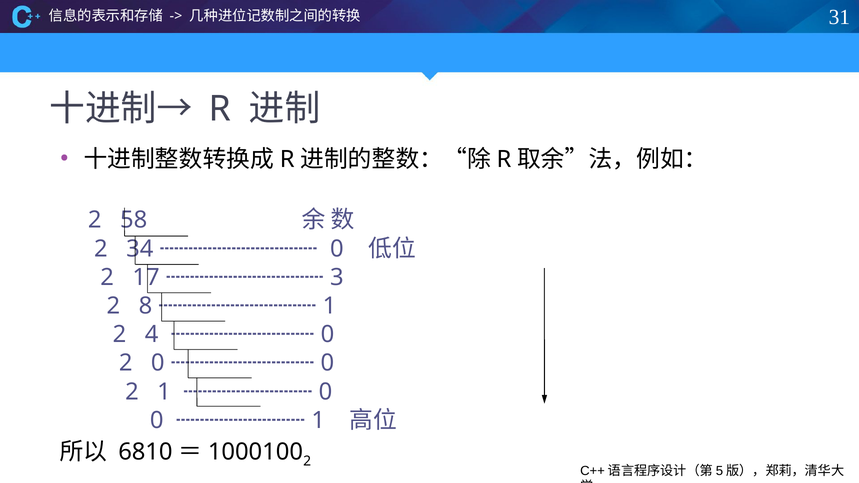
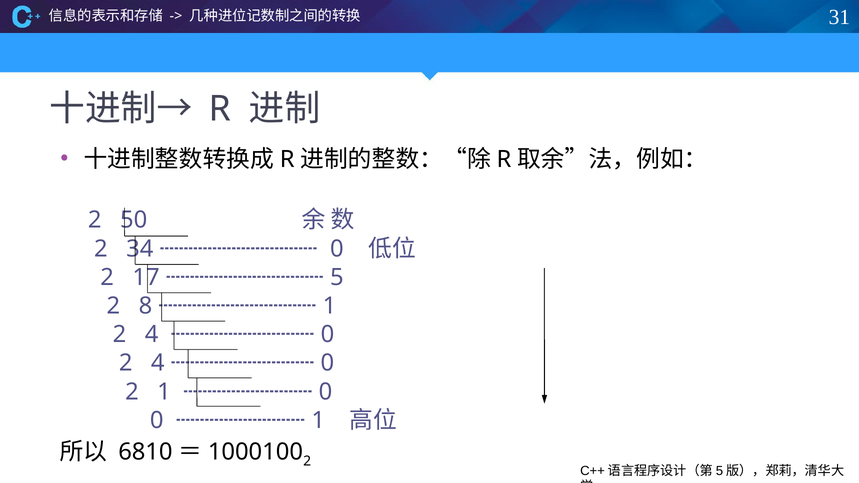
58: 58 -> 50
3: 3 -> 5
0 at (158, 363): 0 -> 4
